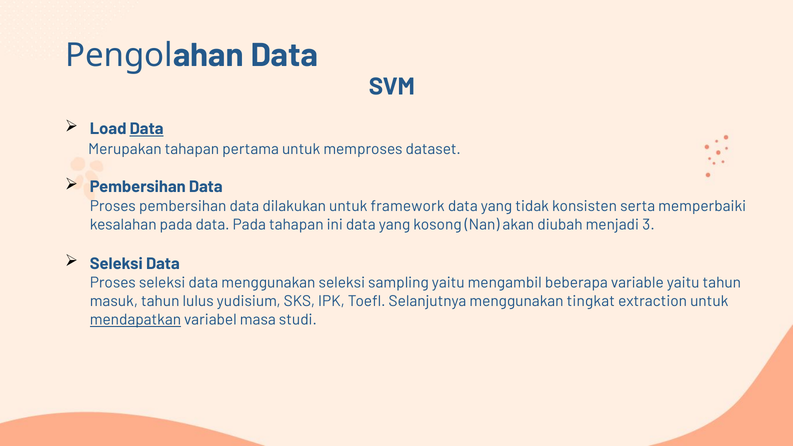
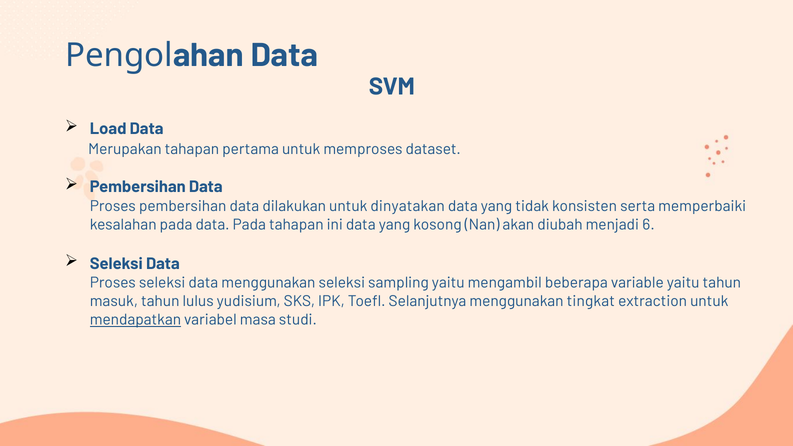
Data at (147, 129) underline: present -> none
framework: framework -> dinyatakan
3: 3 -> 6
